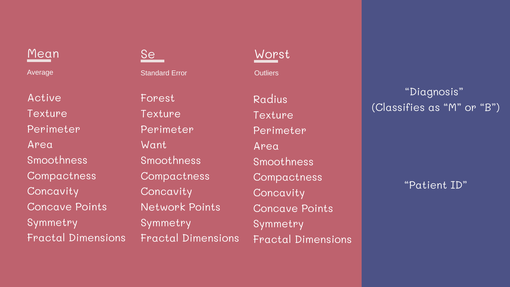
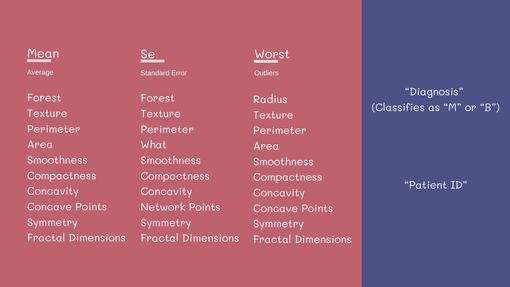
Active at (44, 98): Active -> Forest
Want: Want -> What
